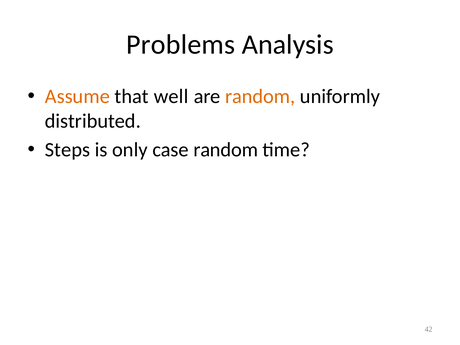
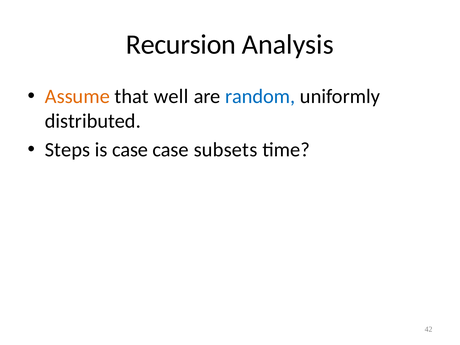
Problems: Problems -> Recursion
random at (260, 96) colour: orange -> blue
is only: only -> case
case random: random -> subsets
